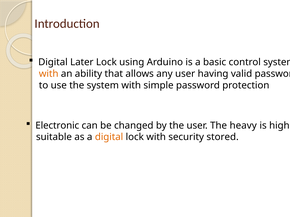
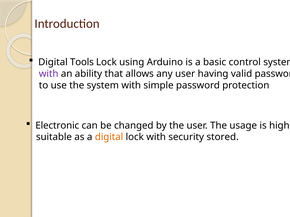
Later: Later -> Tools
with at (49, 74) colour: orange -> purple
heavy: heavy -> usage
